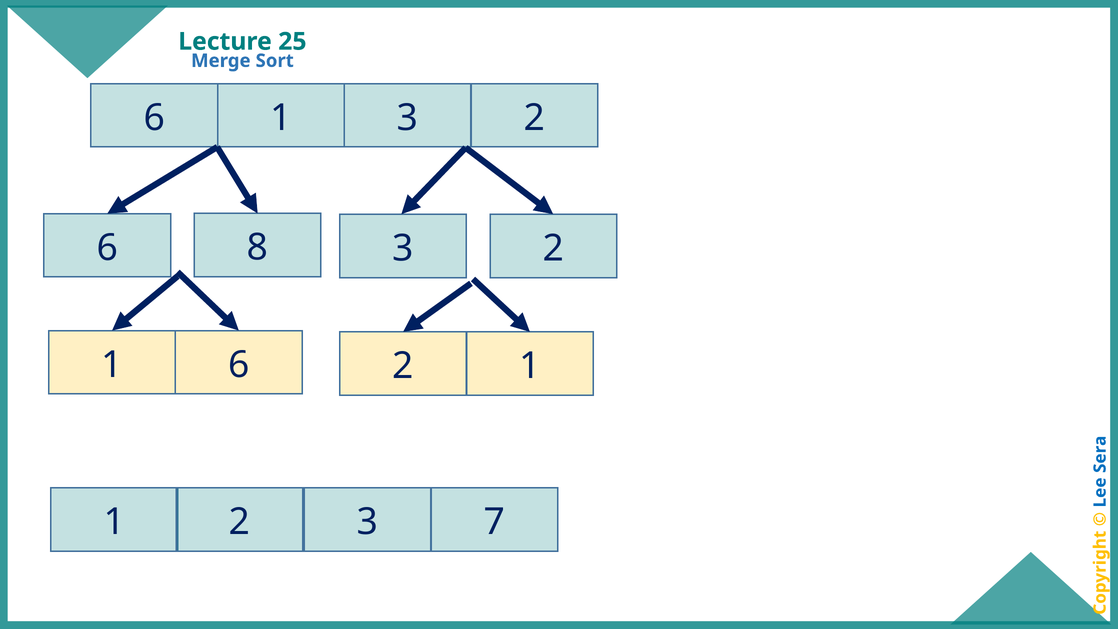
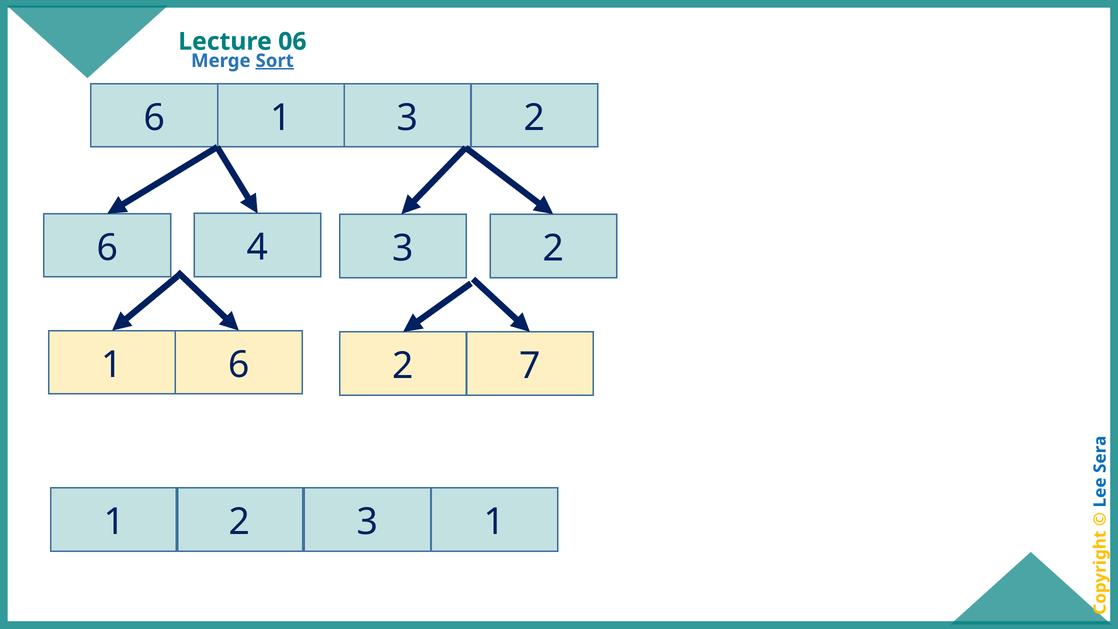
25: 25 -> 06
Sort underline: none -> present
8: 8 -> 4
2 1: 1 -> 7
3 7: 7 -> 1
